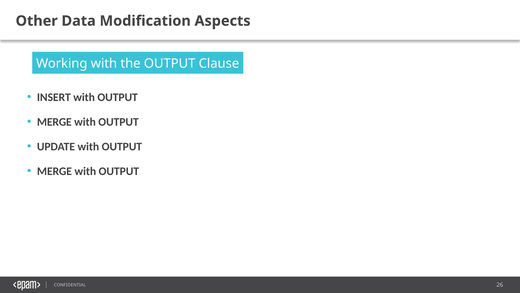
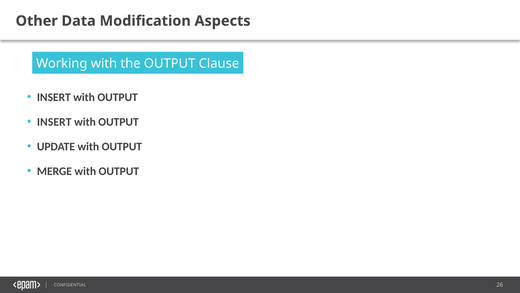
MERGE at (54, 122): MERGE -> INSERT
